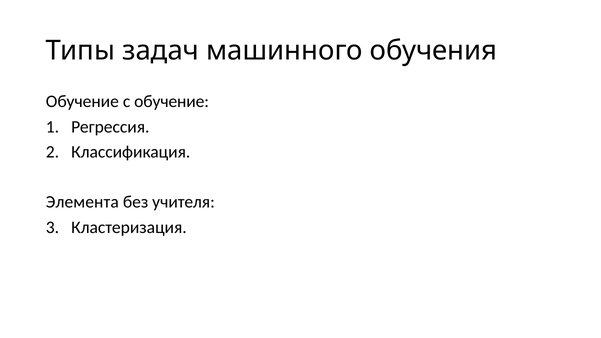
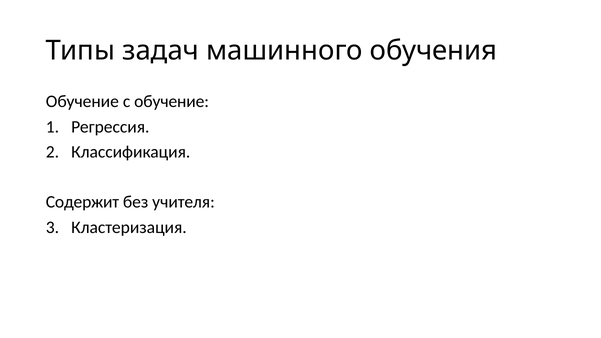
Элемента: Элемента -> Содержит
